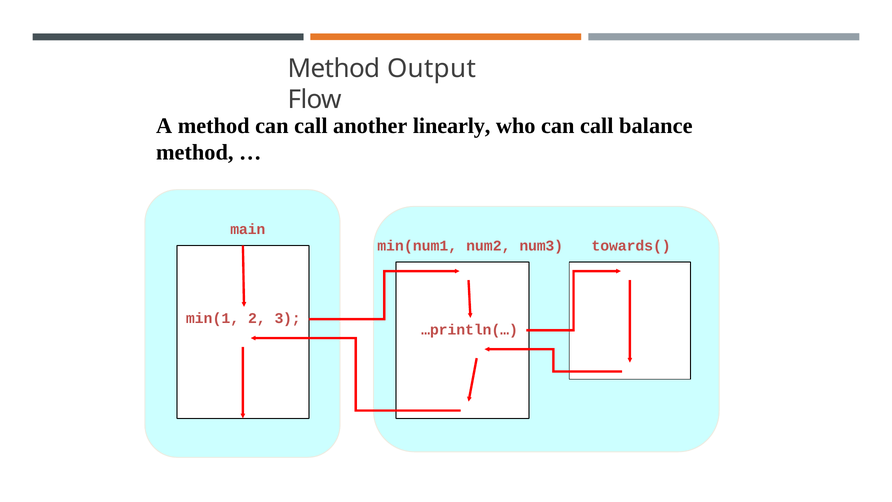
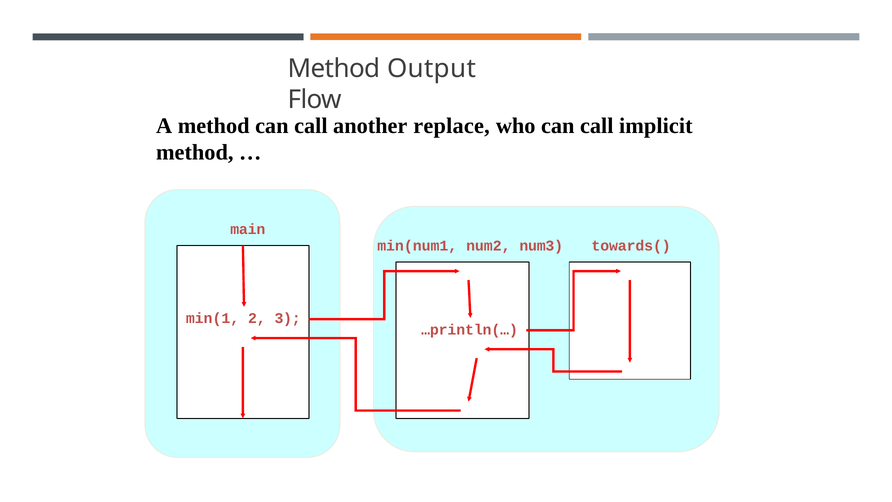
linearly: linearly -> replace
balance: balance -> implicit
